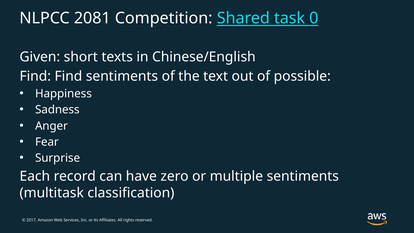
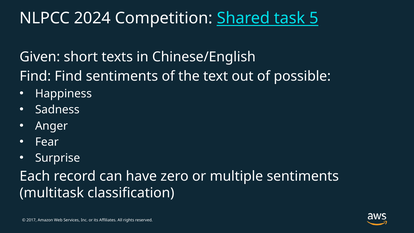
2081: 2081 -> 2024
0: 0 -> 5
